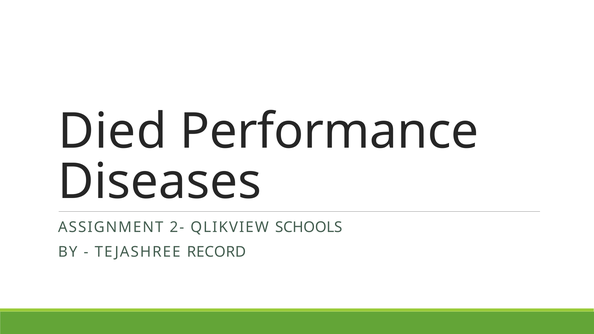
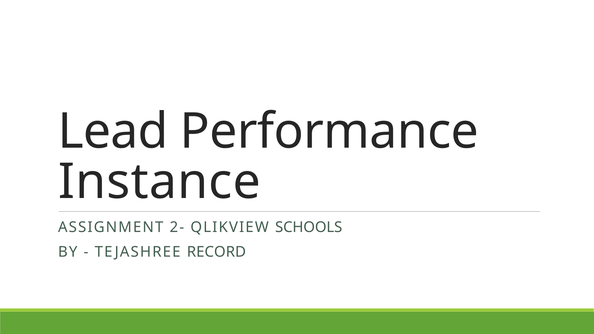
Died: Died -> Lead
Diseases: Diseases -> Instance
